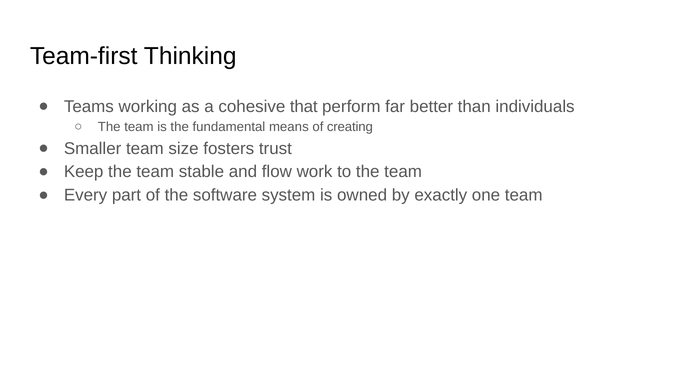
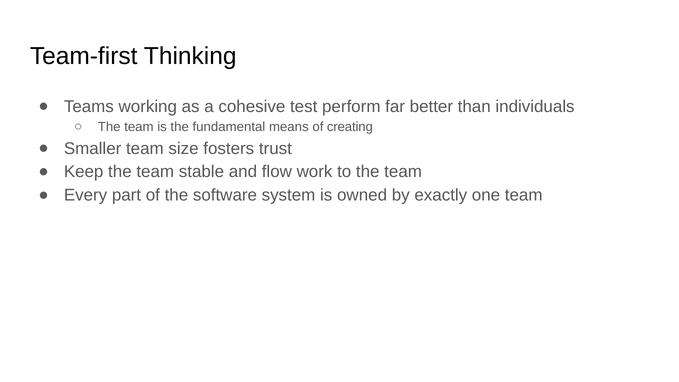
that: that -> test
